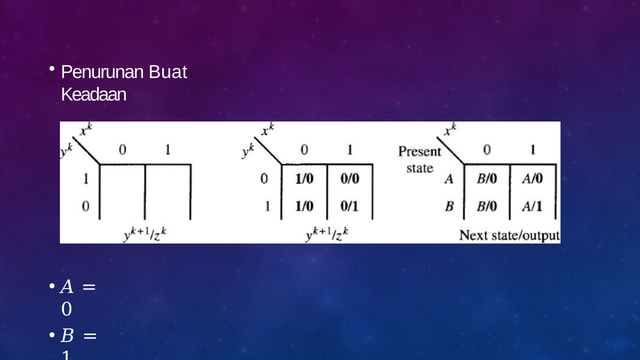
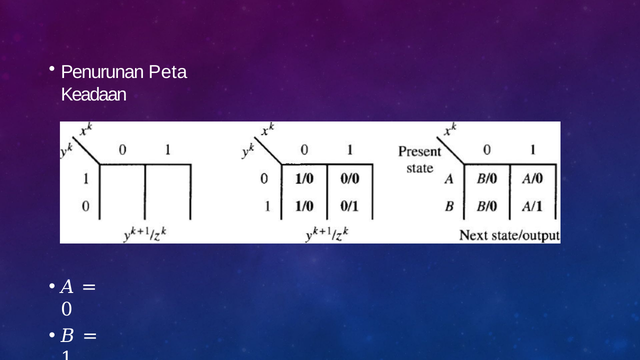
Buat: Buat -> Peta
